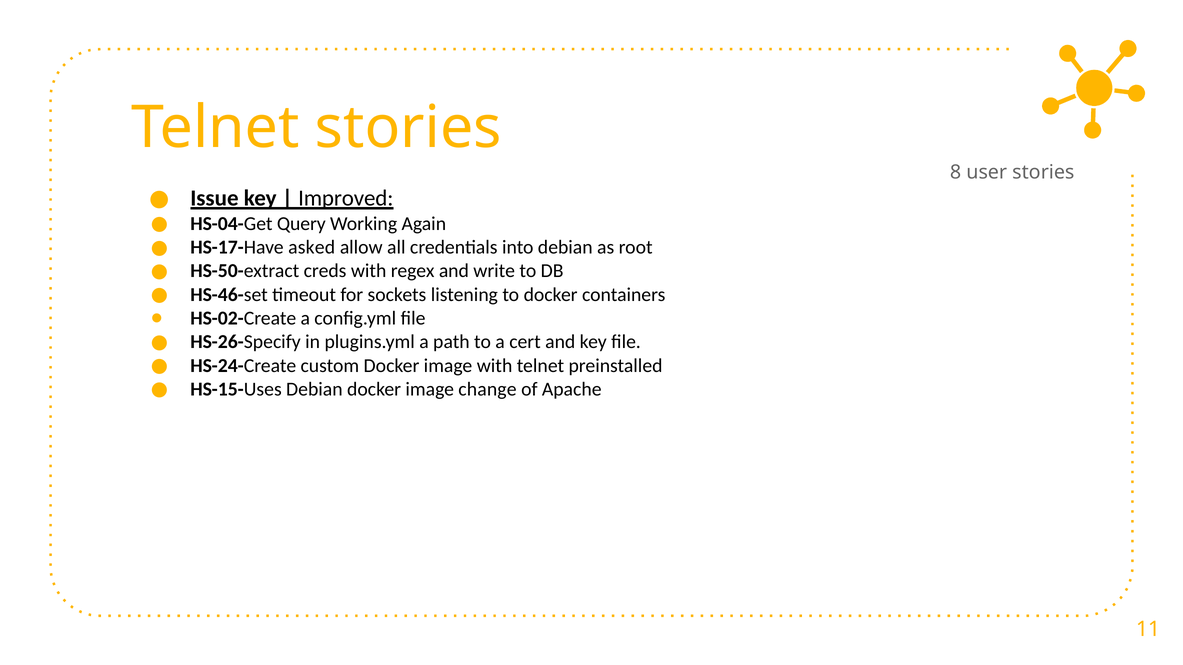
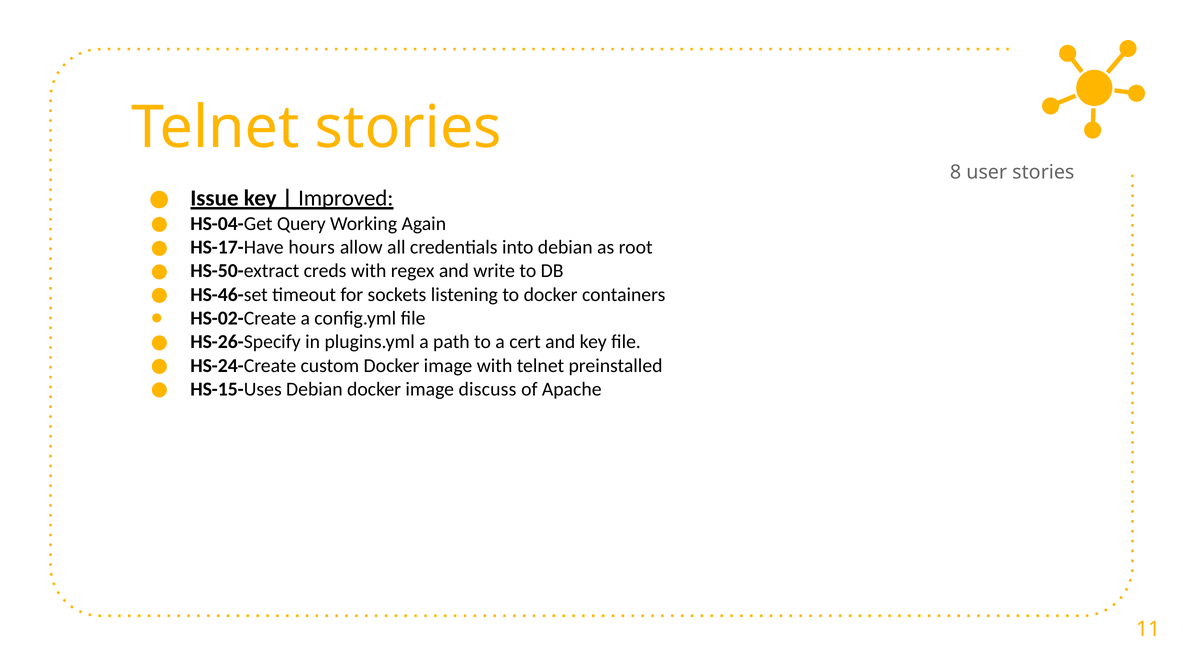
asked: asked -> hours
change: change -> discuss
